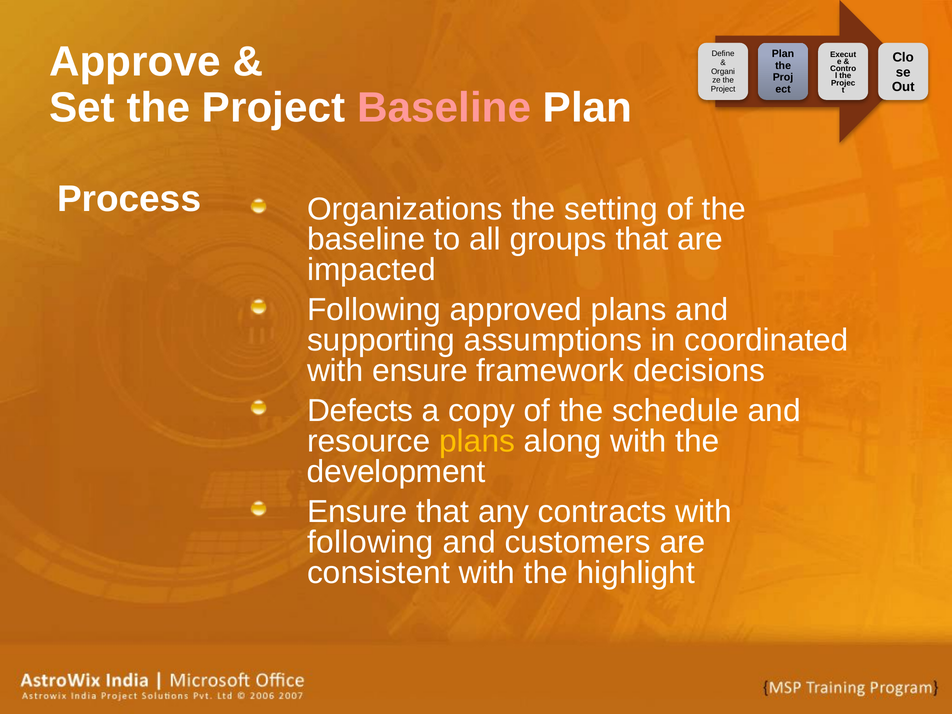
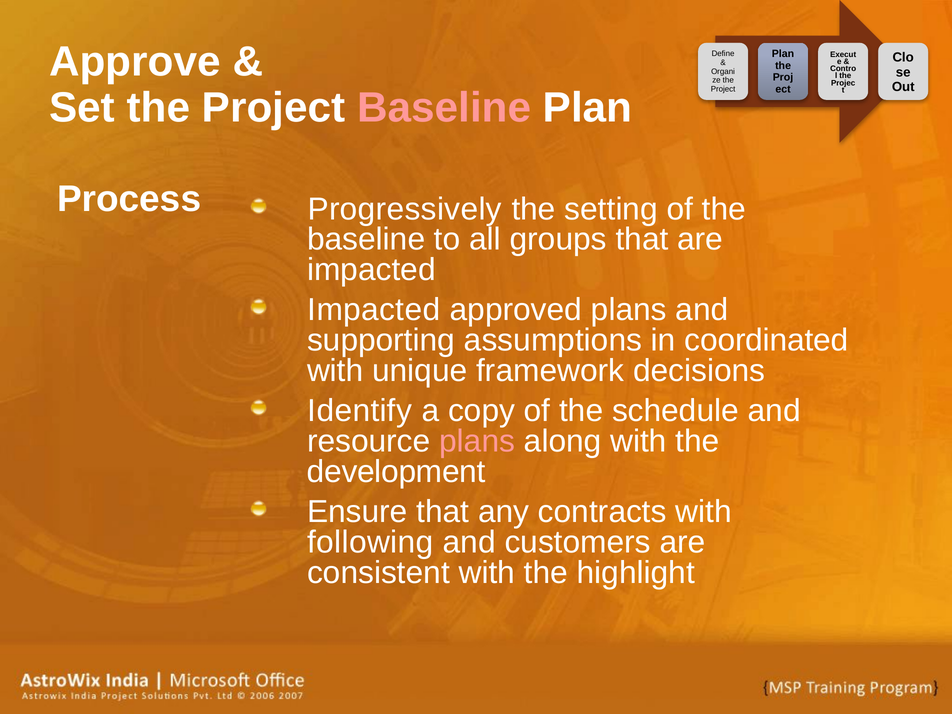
Organizations: Organizations -> Progressively
Following at (374, 310): Following -> Impacted
with ensure: ensure -> unique
Defects: Defects -> Identify
plans at (477, 441) colour: yellow -> pink
